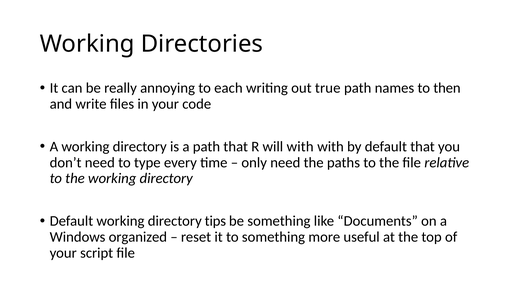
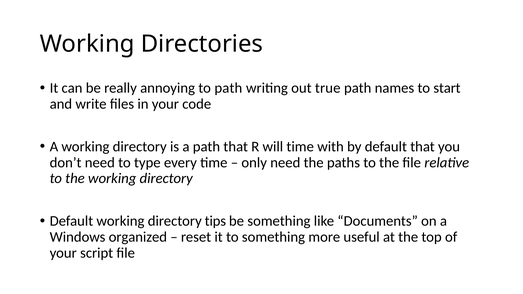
to each: each -> path
then: then -> start
will with: with -> time
